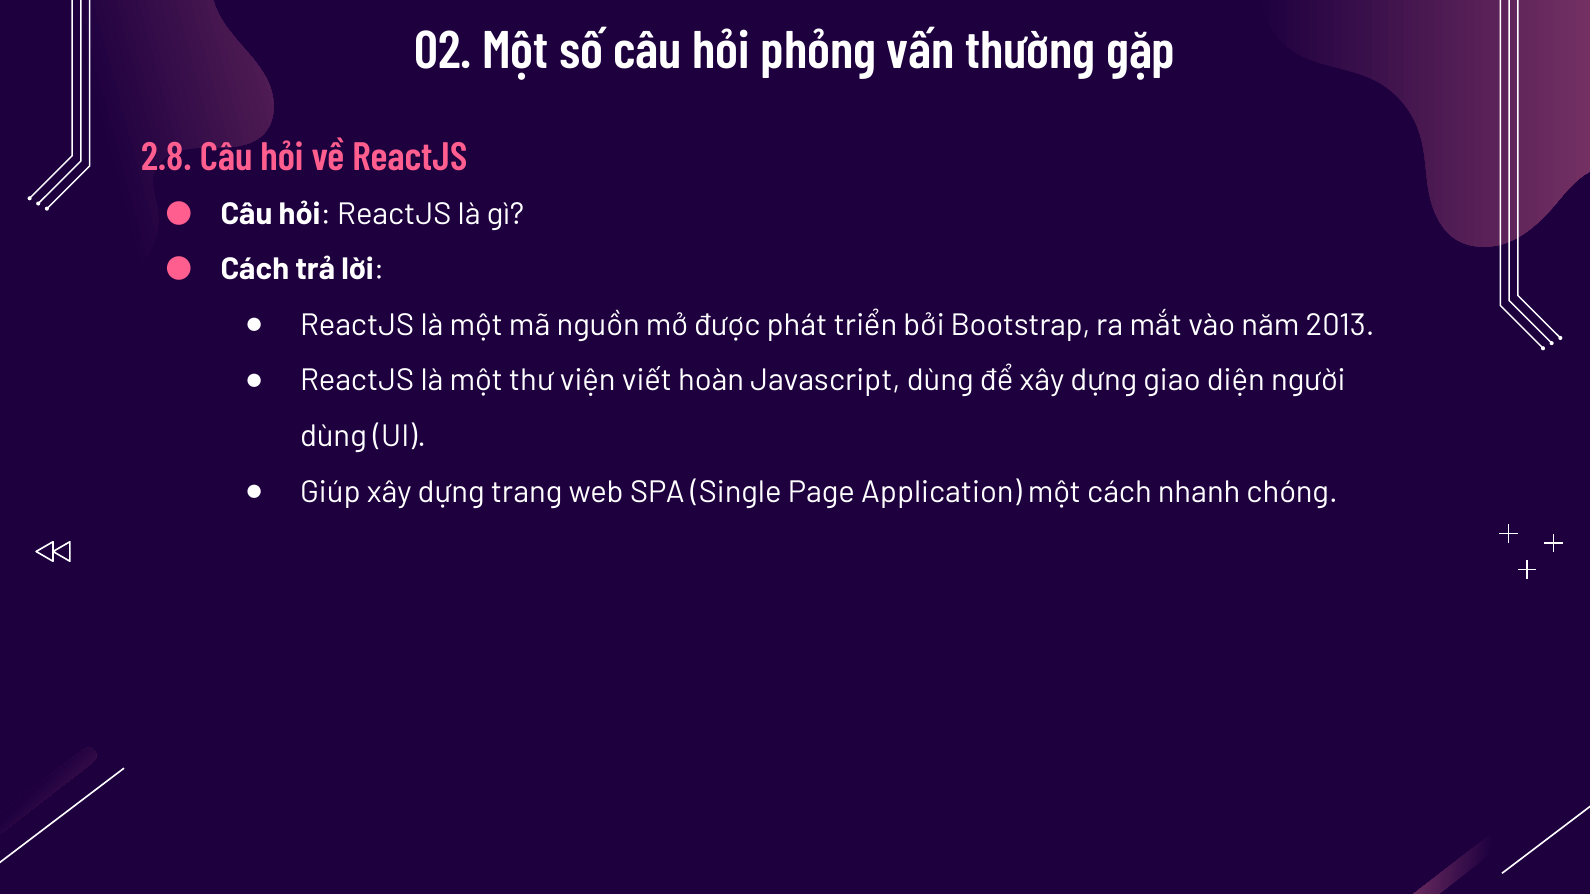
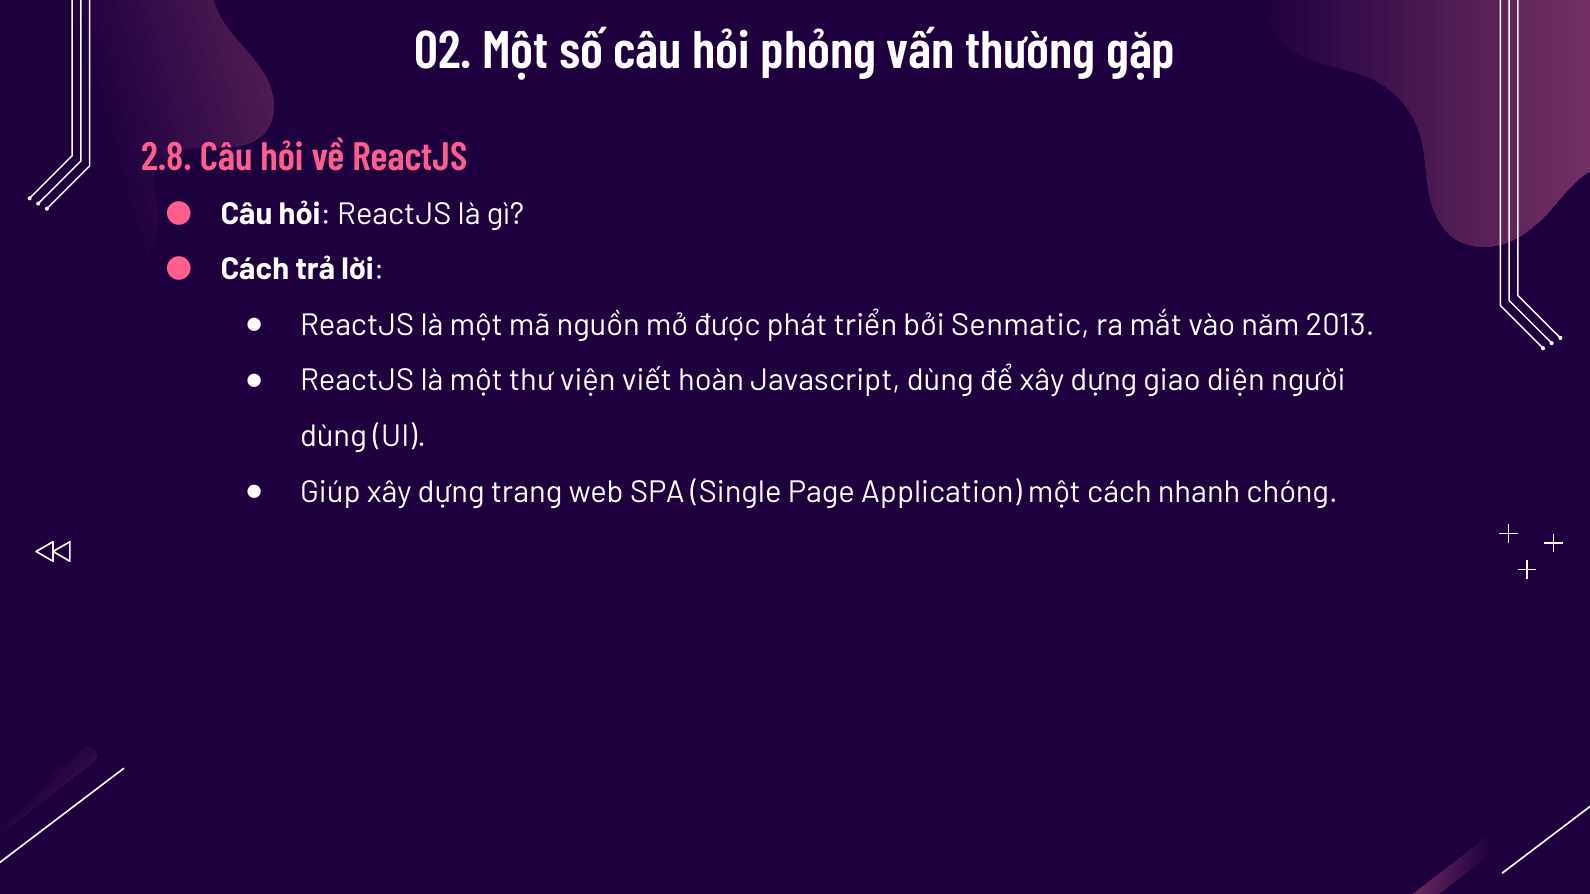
Bootstrap: Bootstrap -> Senmatic
